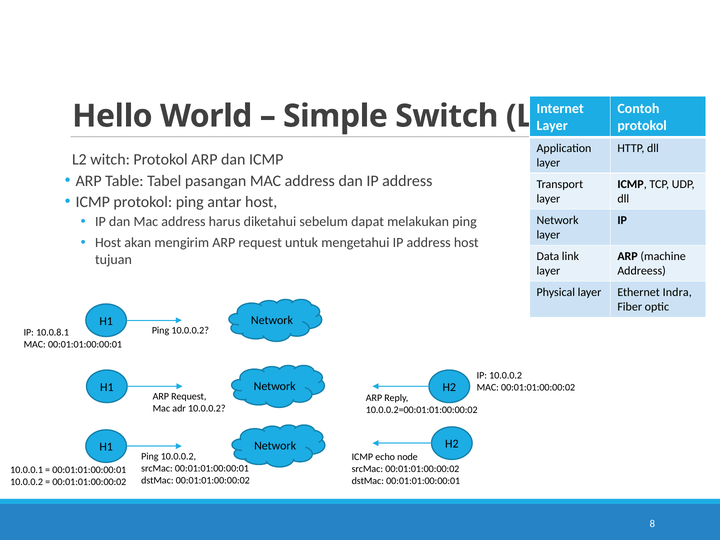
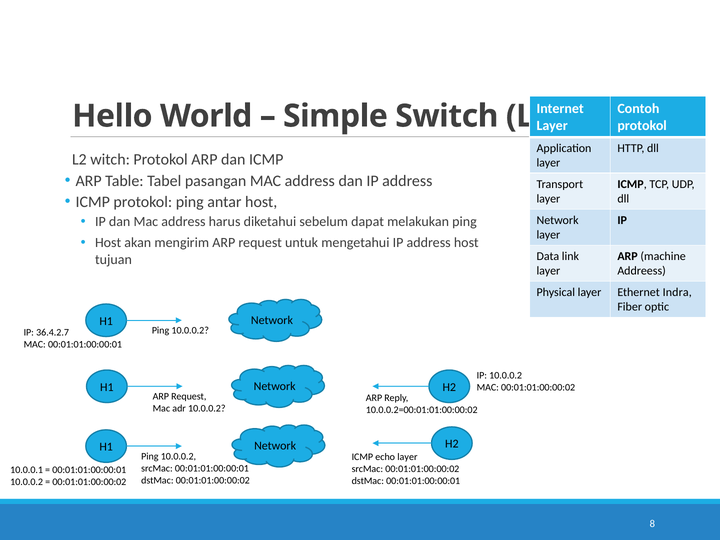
10.0.8.1: 10.0.8.1 -> 36.4.2.7
echo node: node -> layer
